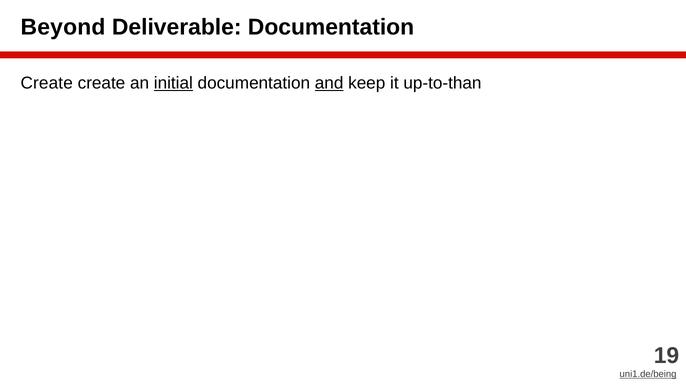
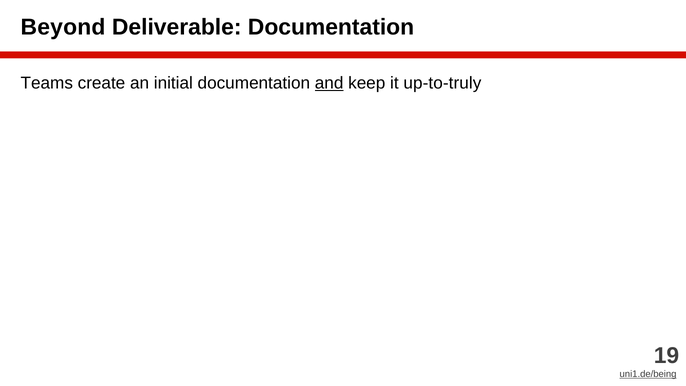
Create at (47, 83): Create -> Teams
initial underline: present -> none
up-to-than: up-to-than -> up-to-truly
